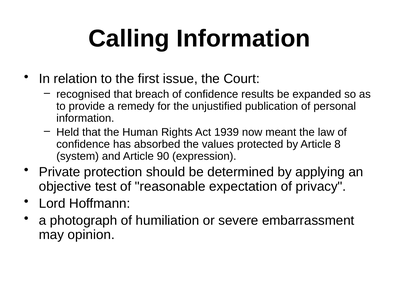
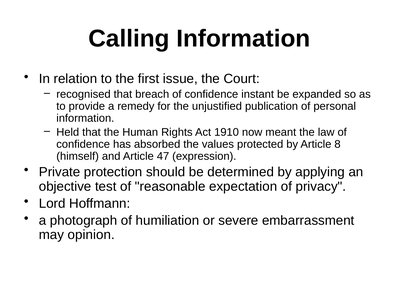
results: results -> instant
1939: 1939 -> 1910
system: system -> himself
90: 90 -> 47
